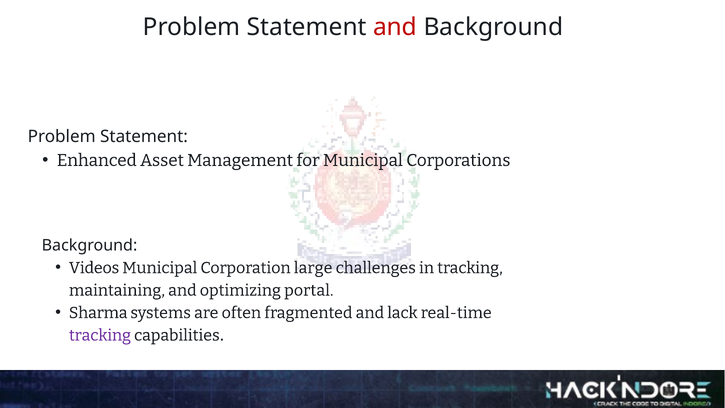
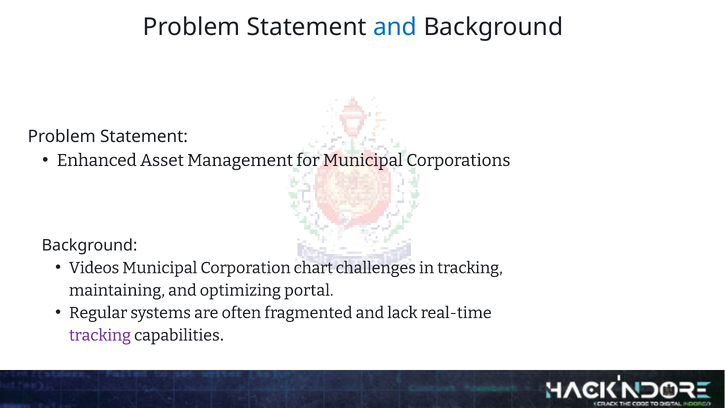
and at (395, 27) colour: red -> blue
large: large -> chart
Sharma: Sharma -> Regular
